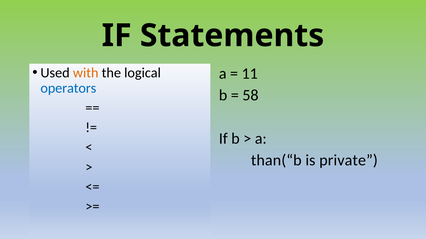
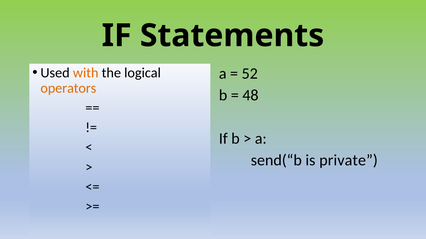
11: 11 -> 52
operators colour: blue -> orange
58: 58 -> 48
than(“b: than(“b -> send(“b
